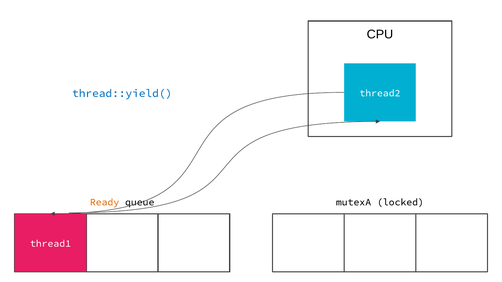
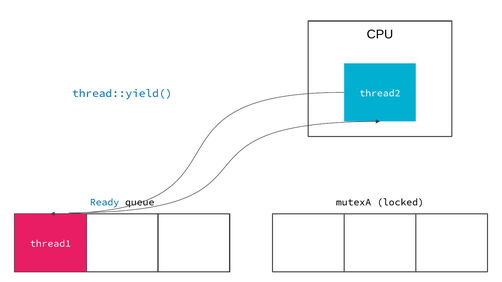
Ready colour: orange -> blue
